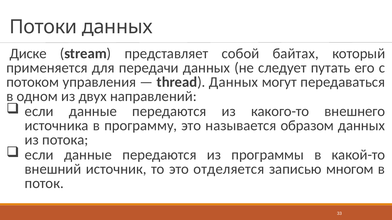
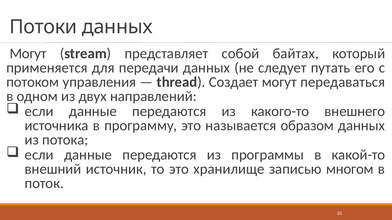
Диске at (28, 54): Диске -> Могут
thread Данных: Данных -> Создает
отделяется: отделяется -> хранилище
